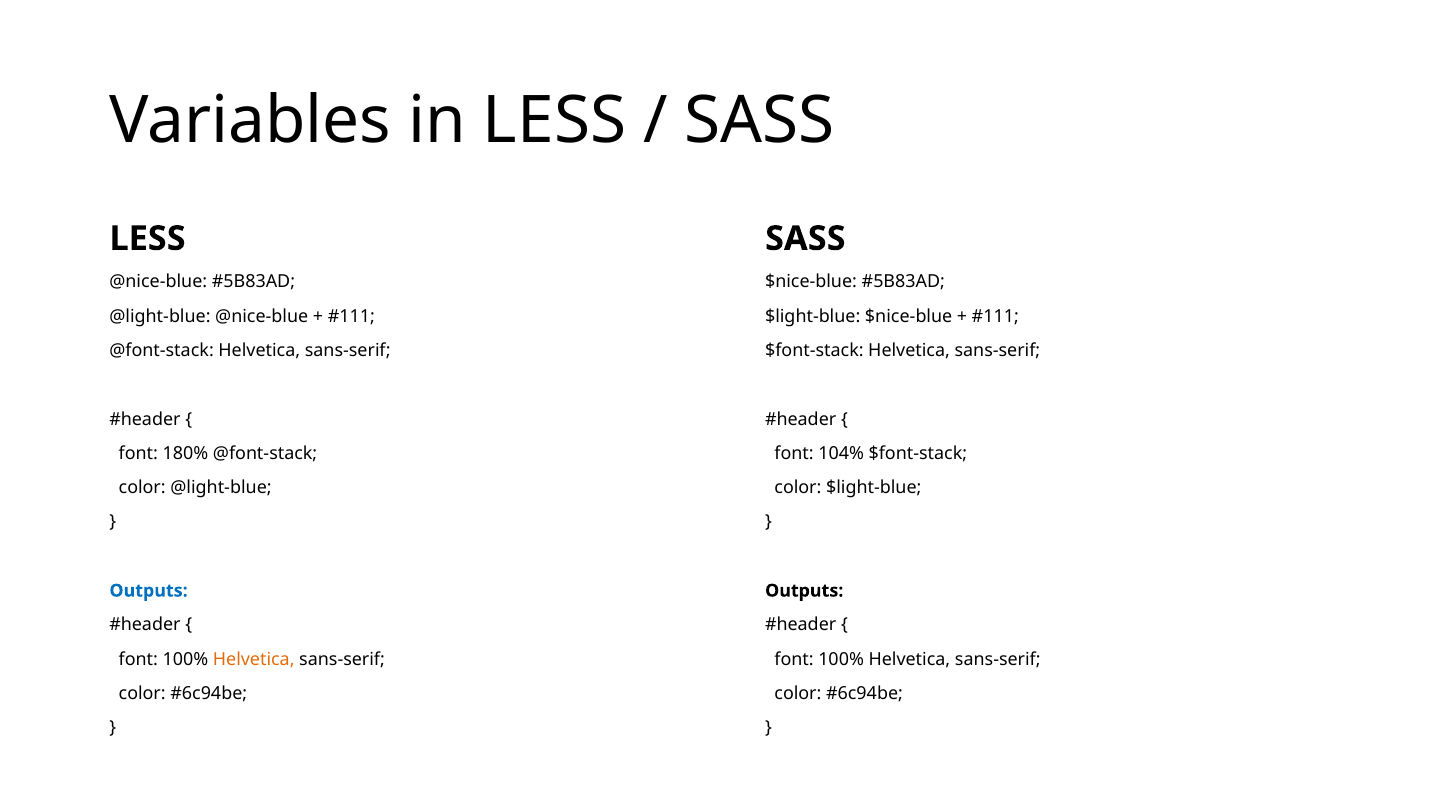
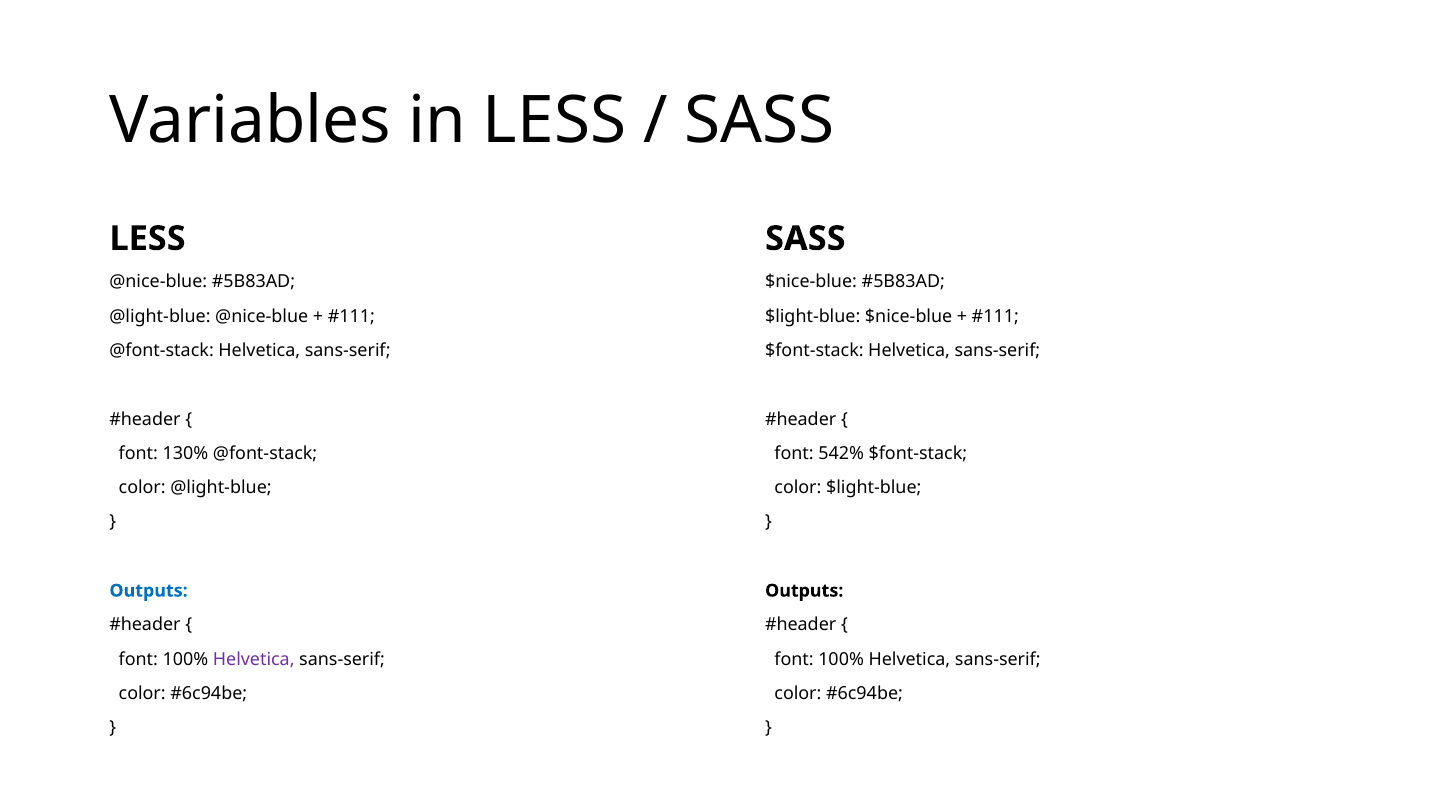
180%: 180% -> 130%
104%: 104% -> 542%
Helvetica at (254, 659) colour: orange -> purple
